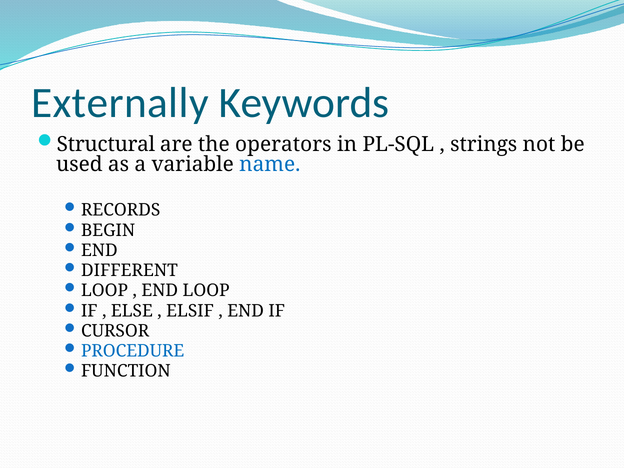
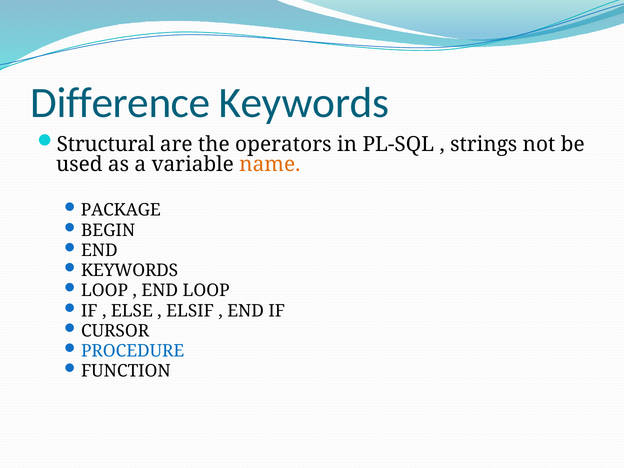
Externally: Externally -> Difference
name colour: blue -> orange
RECORDS: RECORDS -> PACKAGE
DIFFERENT at (129, 271): DIFFERENT -> KEYWORDS
